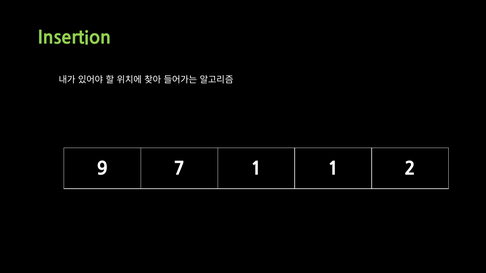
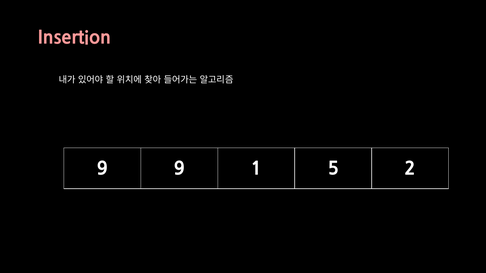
Insertion colour: light green -> pink
9 7: 7 -> 9
1 1: 1 -> 5
